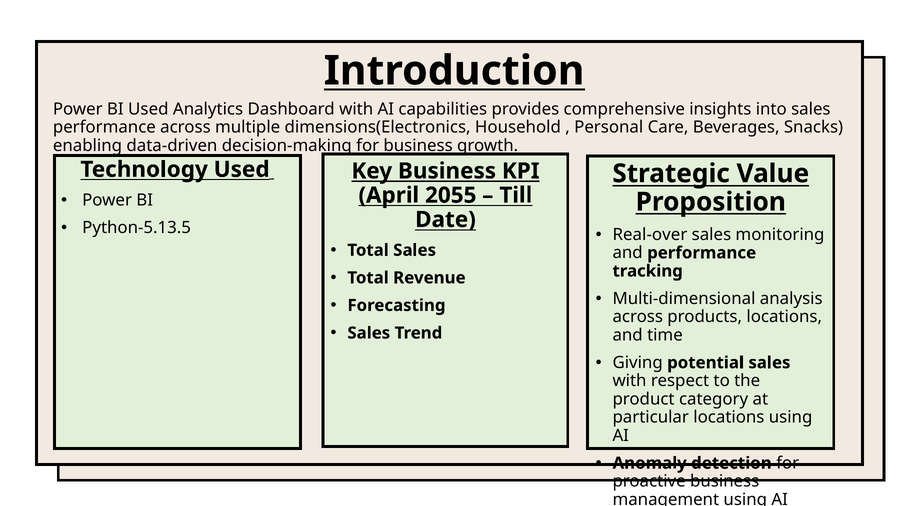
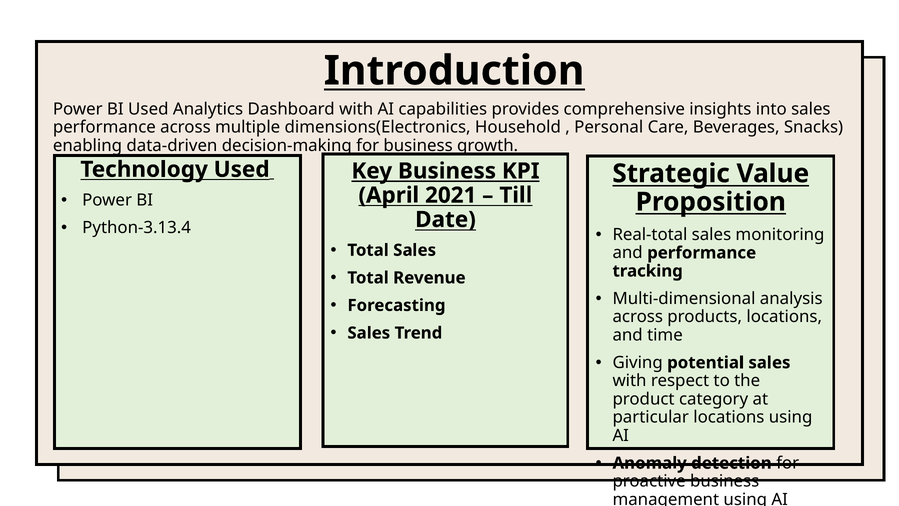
2055: 2055 -> 2021
Python-5.13.5: Python-5.13.5 -> Python-3.13.4
Real-over: Real-over -> Real-total
